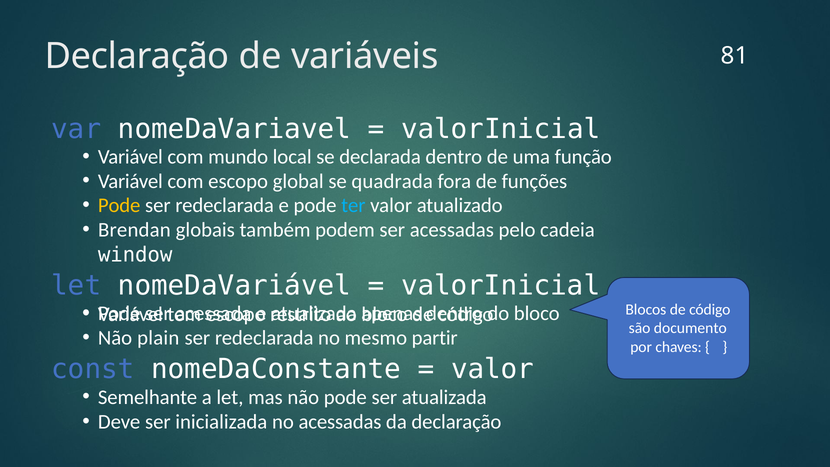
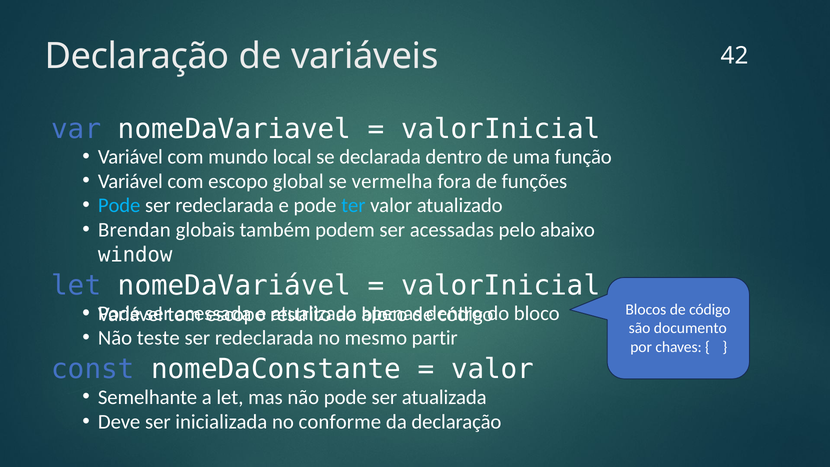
81: 81 -> 42
quadrada: quadrada -> vermelha
Pode at (119, 205) colour: yellow -> light blue
cadeia: cadeia -> abaixo
plain: plain -> teste
no acessadas: acessadas -> conforme
